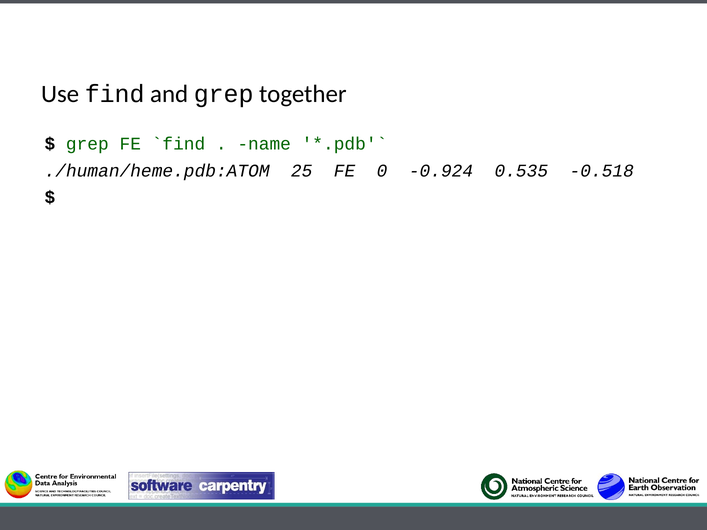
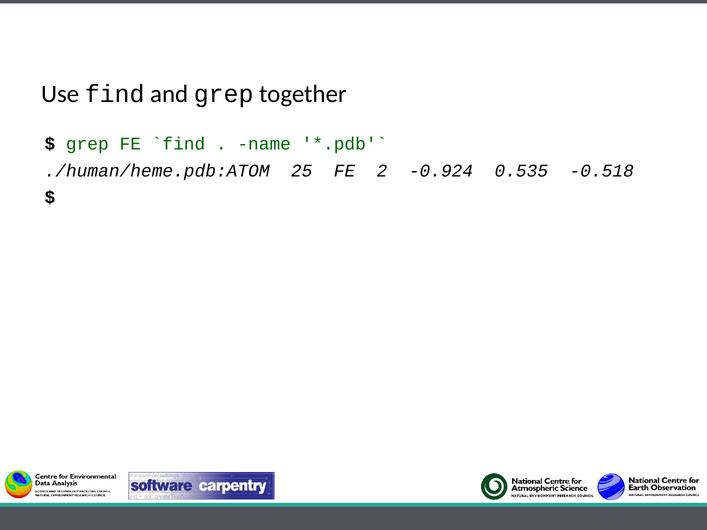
0: 0 -> 2
